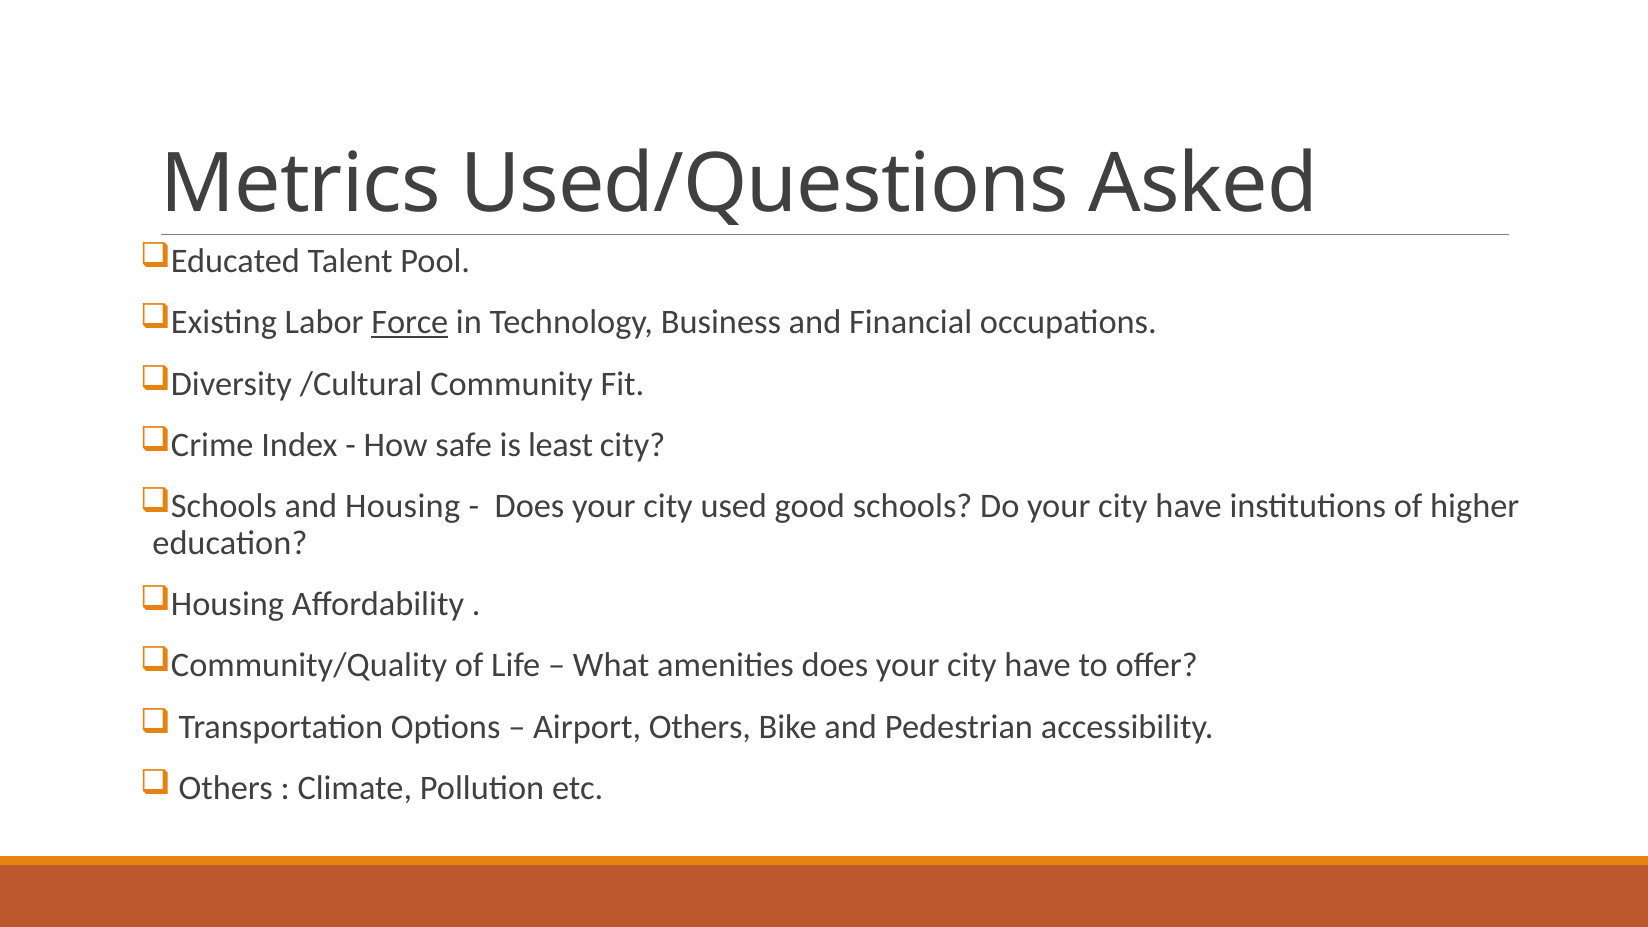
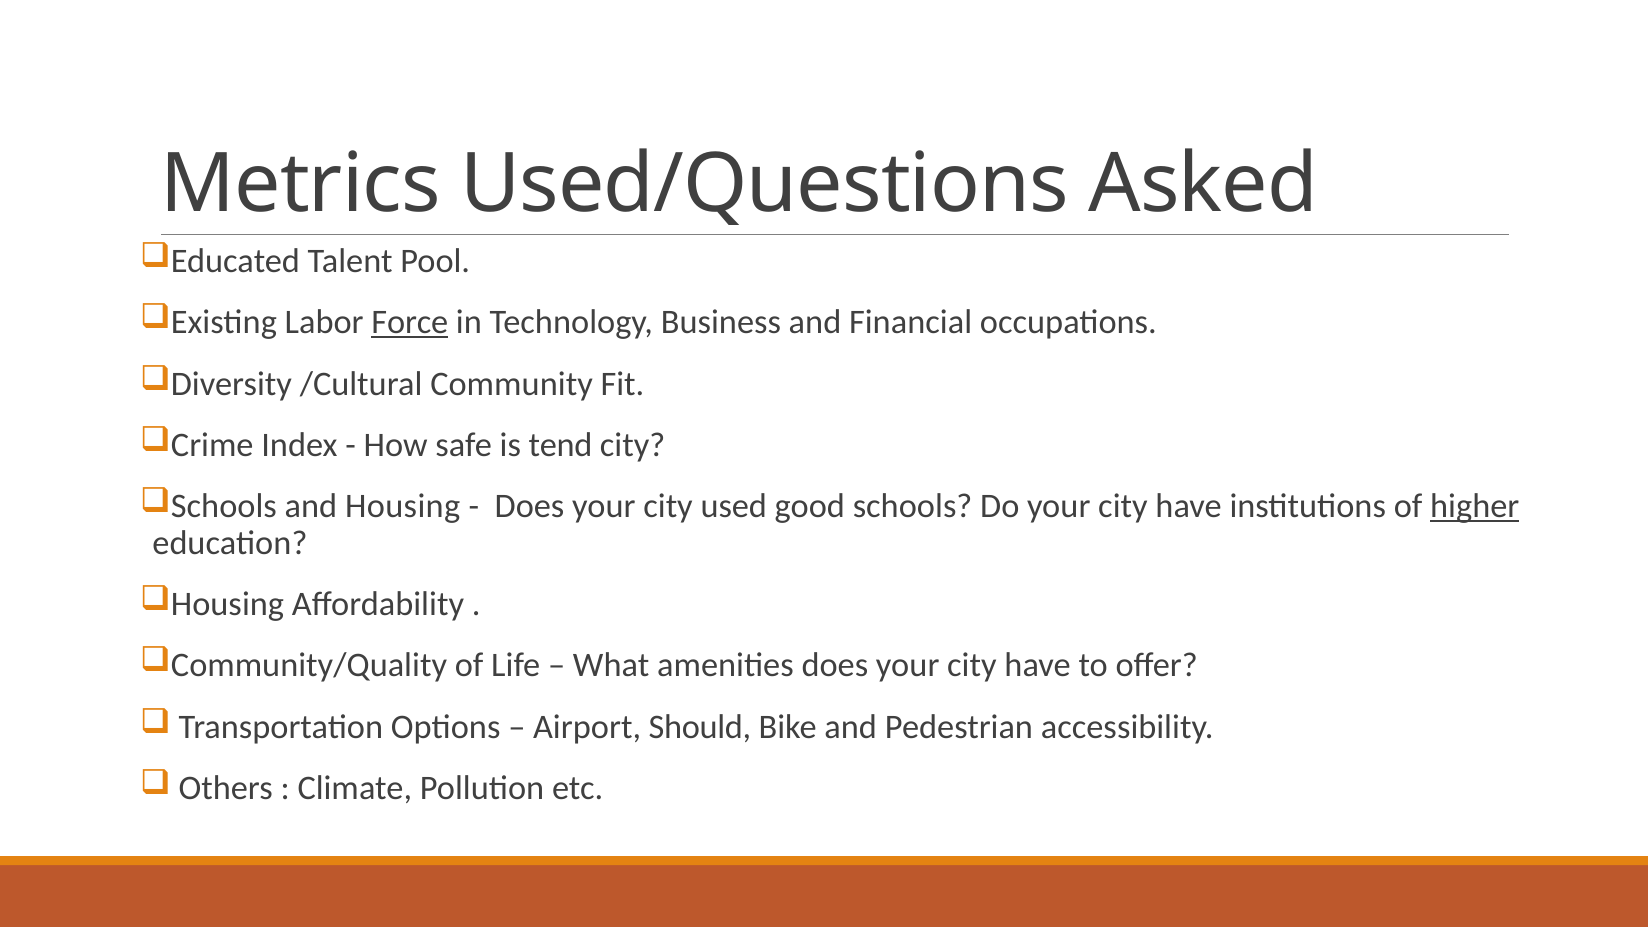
least: least -> tend
higher underline: none -> present
Airport Others: Others -> Should
